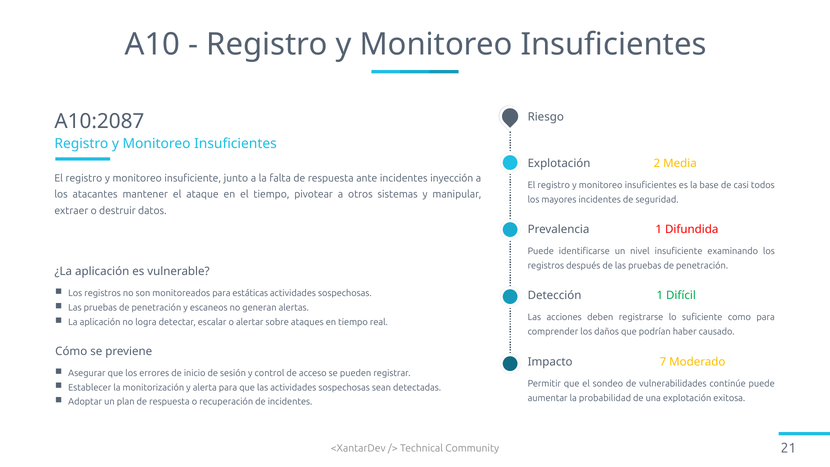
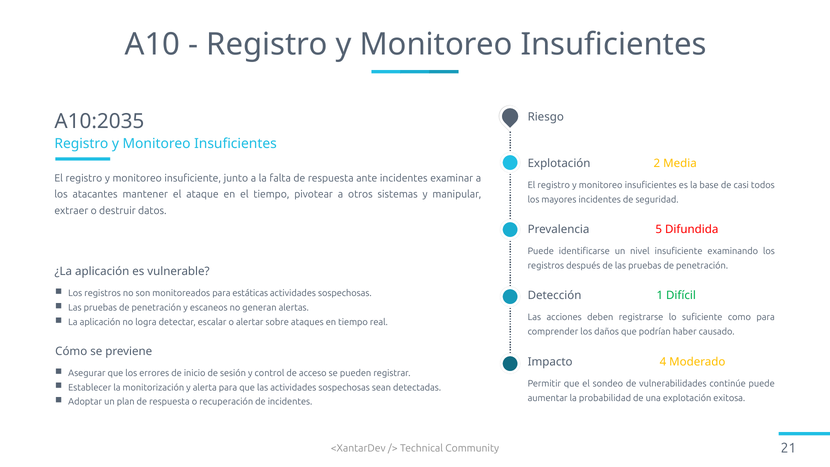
A10:2087: A10:2087 -> A10:2035
inyección: inyección -> examinar
Prevalencia 1: 1 -> 5
7: 7 -> 4
